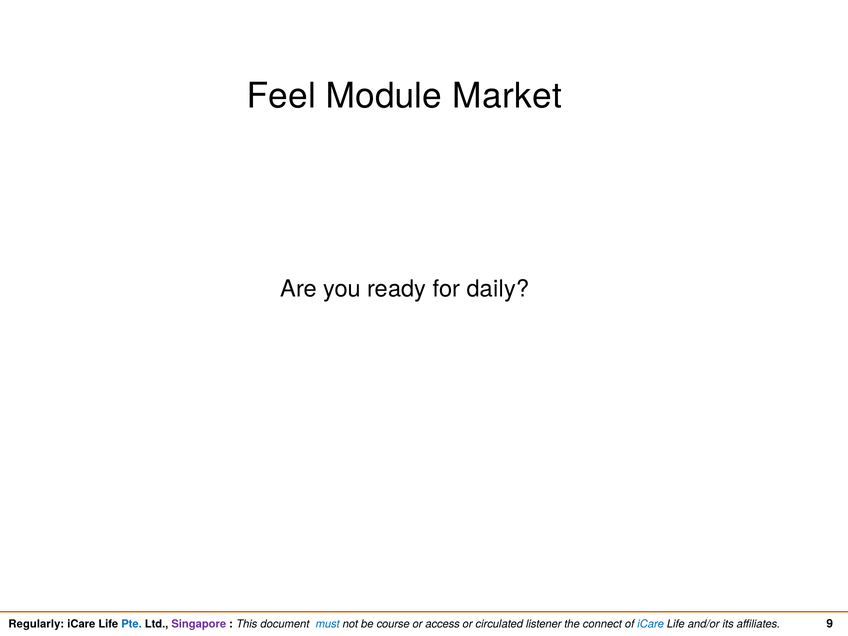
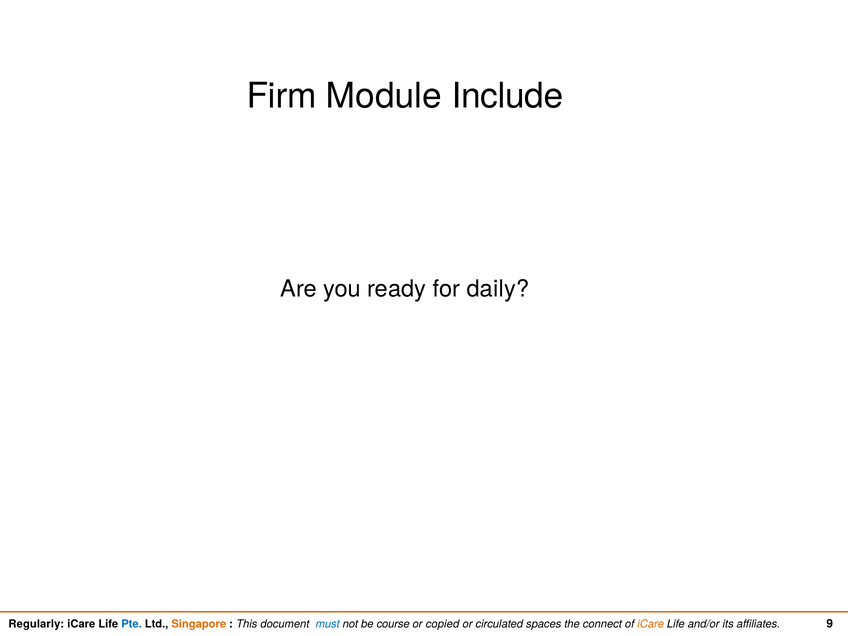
Feel: Feel -> Firm
Market: Market -> Include
Singapore colour: purple -> orange
access: access -> copied
listener: listener -> spaces
iCare at (651, 624) colour: blue -> orange
